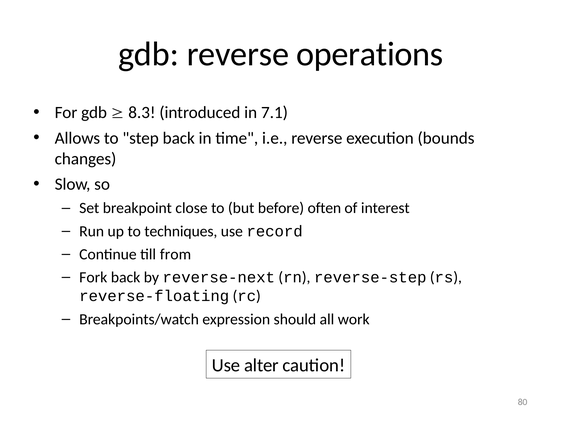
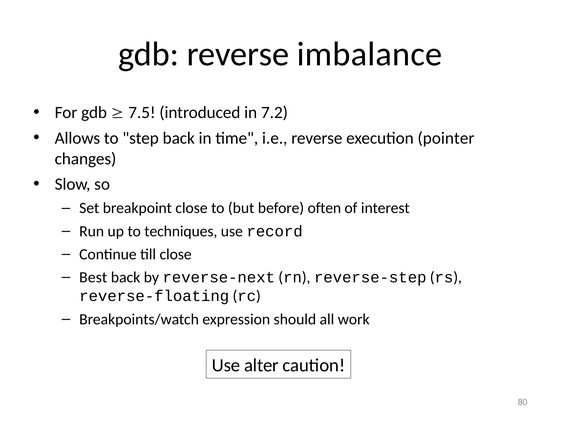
operations: operations -> imbalance
8.3: 8.3 -> 7.5
7.1: 7.1 -> 7.2
bounds: bounds -> pointer
till from: from -> close
Fork: Fork -> Best
